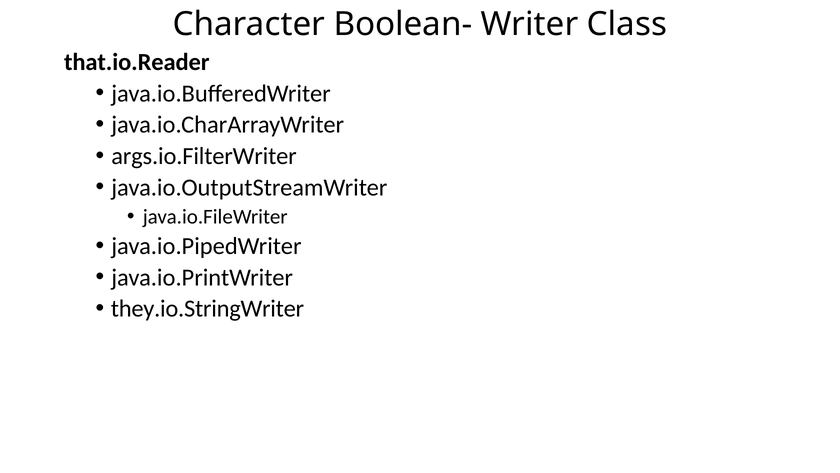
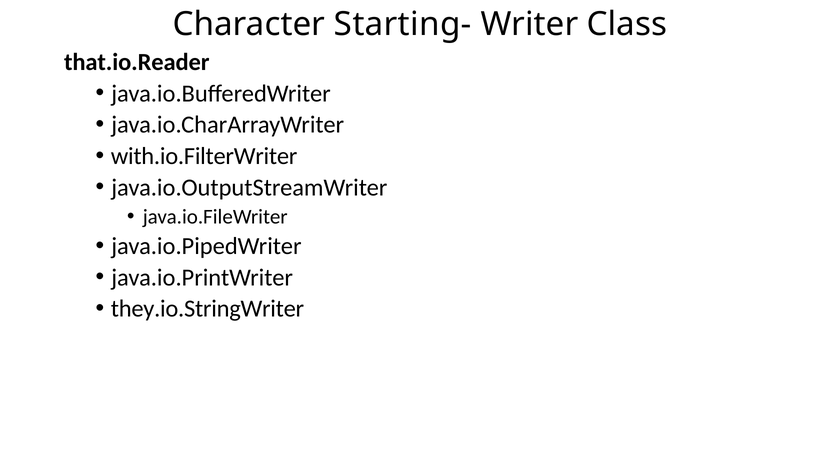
Boolean-: Boolean- -> Starting-
args.io.FilterWriter: args.io.FilterWriter -> with.io.FilterWriter
